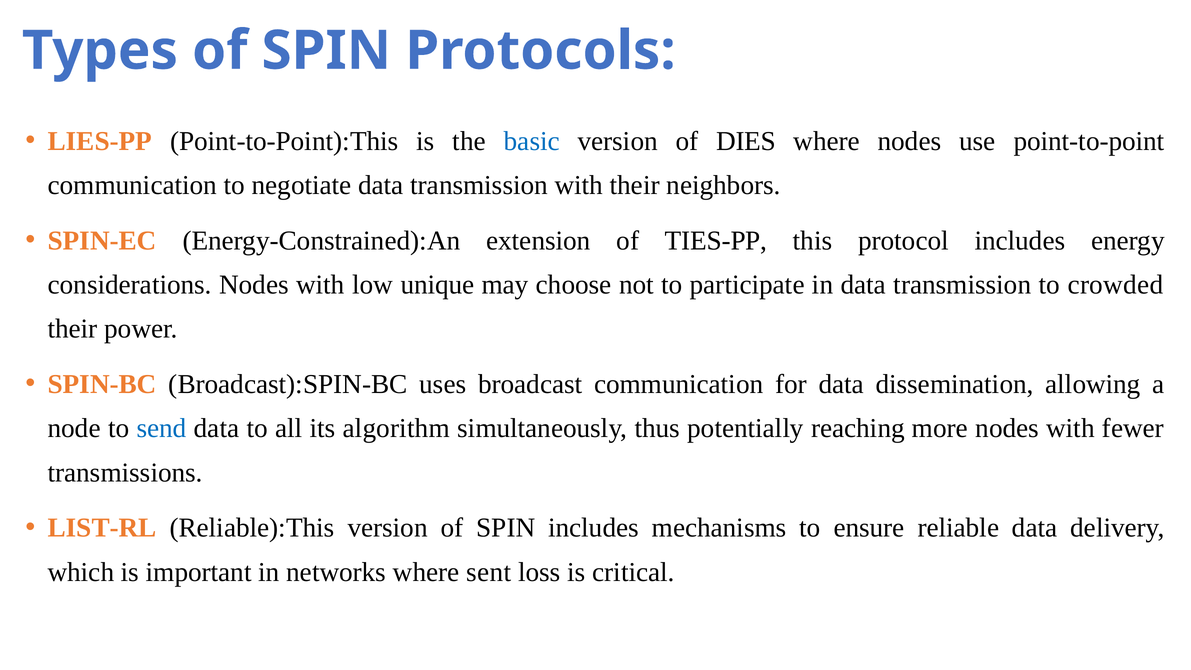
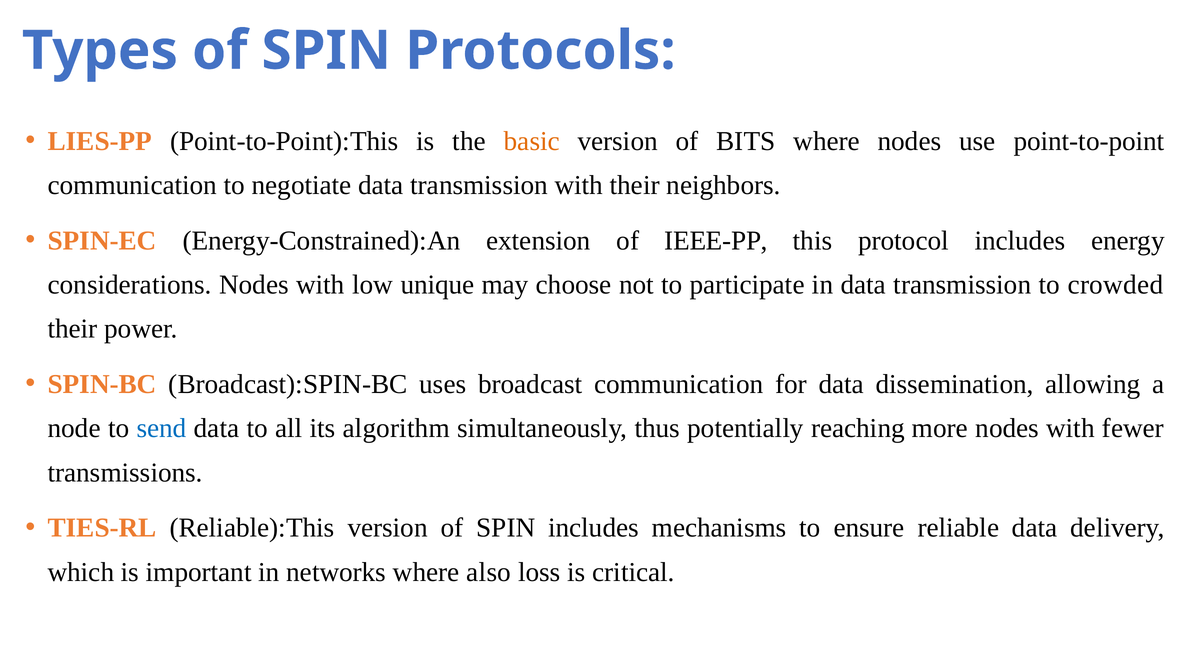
basic colour: blue -> orange
DIES: DIES -> BITS
TIES-PP: TIES-PP -> IEEE-PP
LIST-RL: LIST-RL -> TIES-RL
sent: sent -> also
